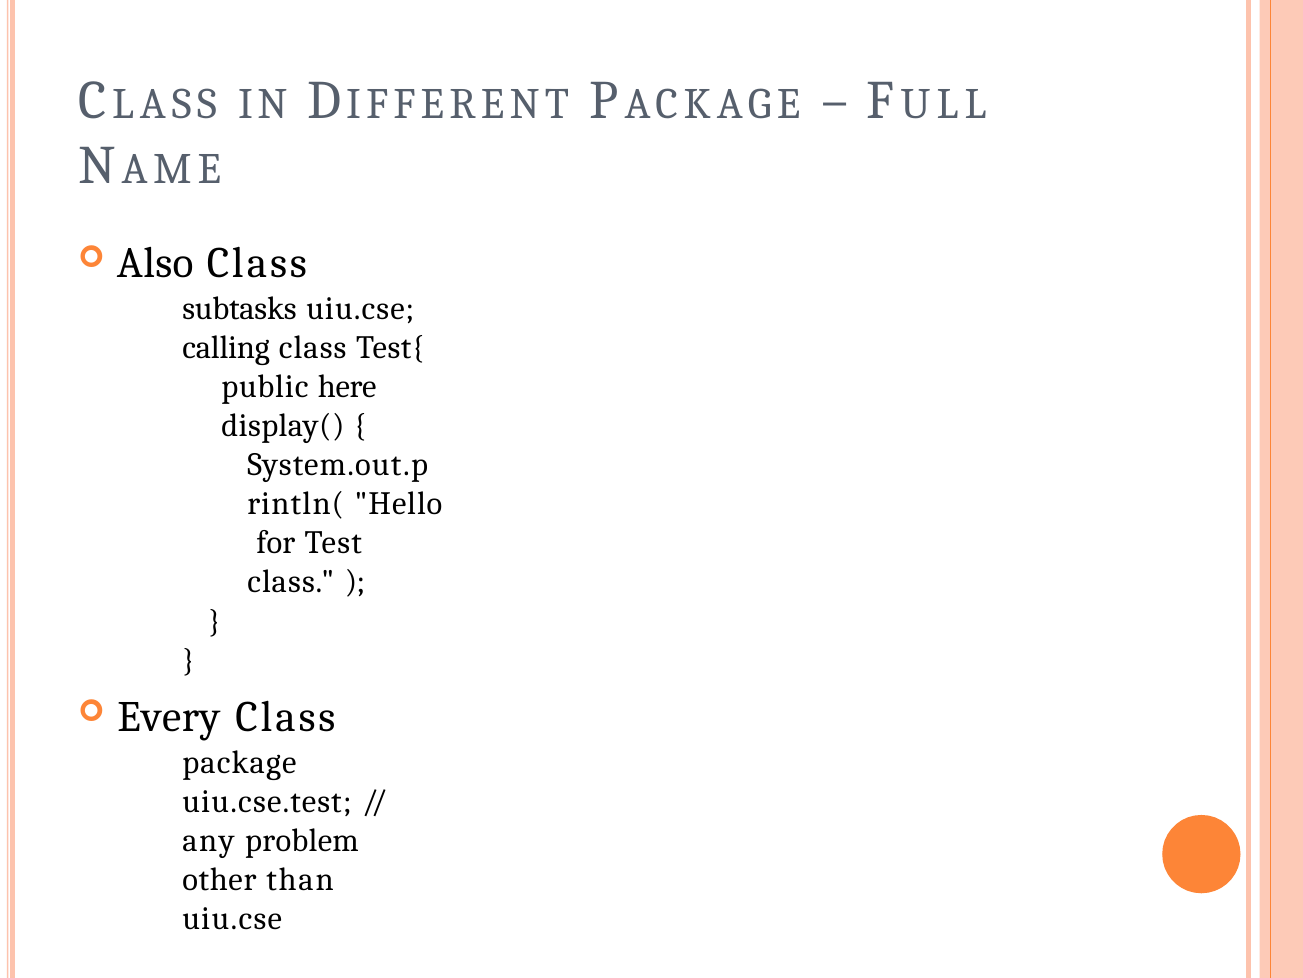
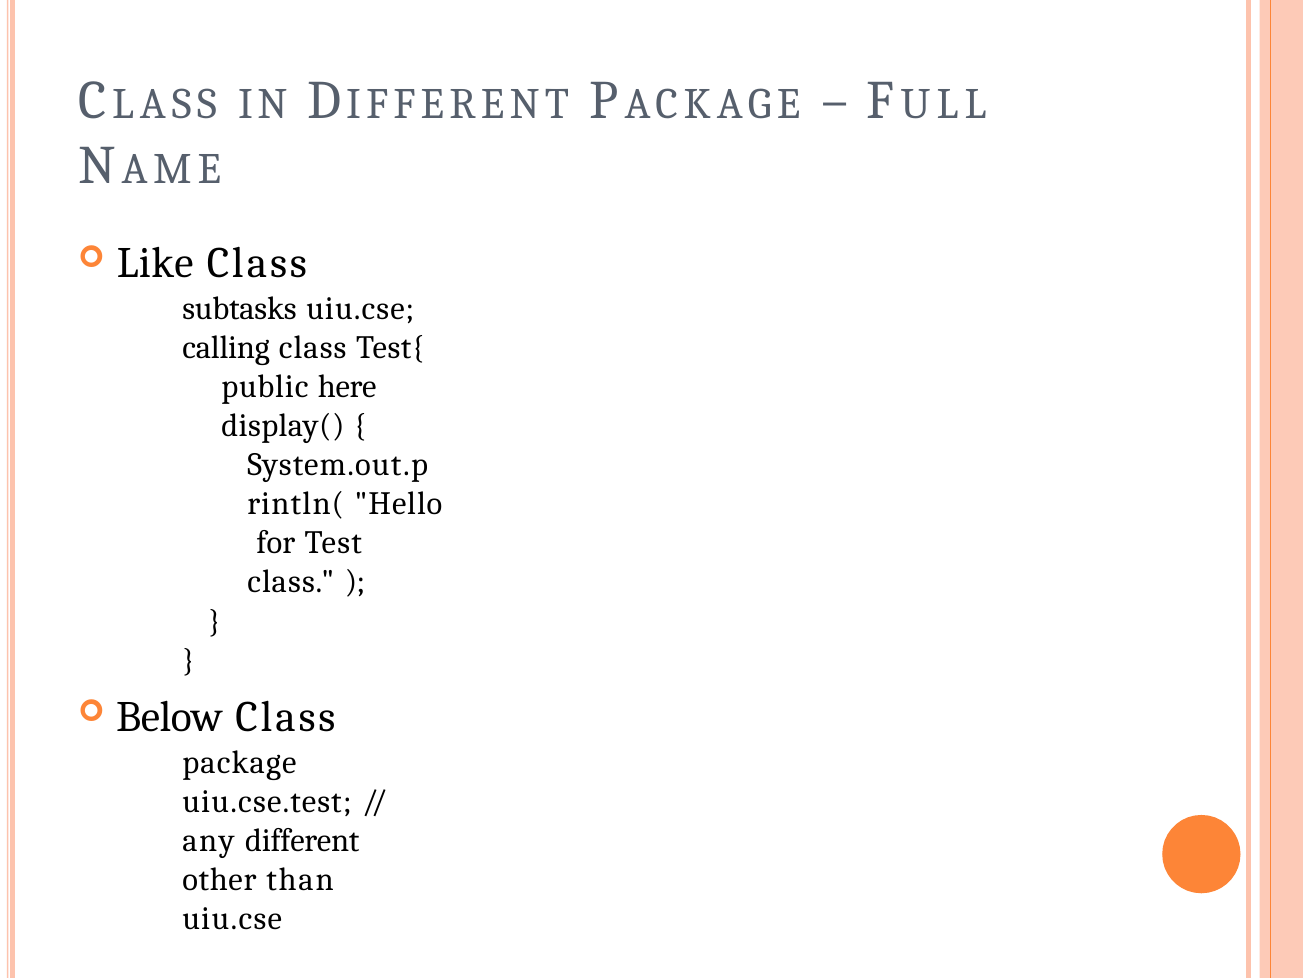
Also: Also -> Like
Every: Every -> Below
problem: problem -> different
